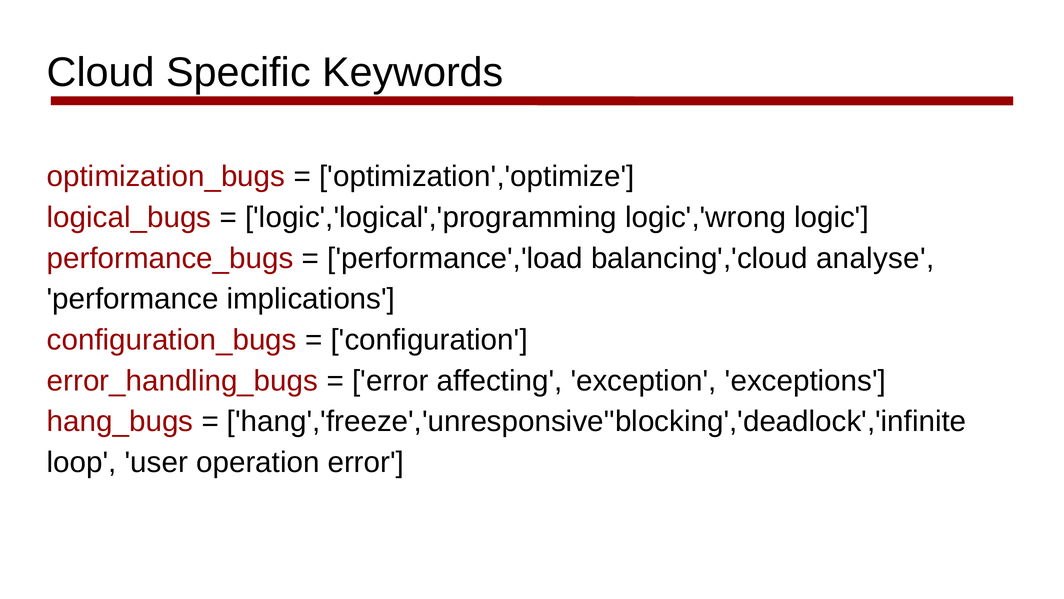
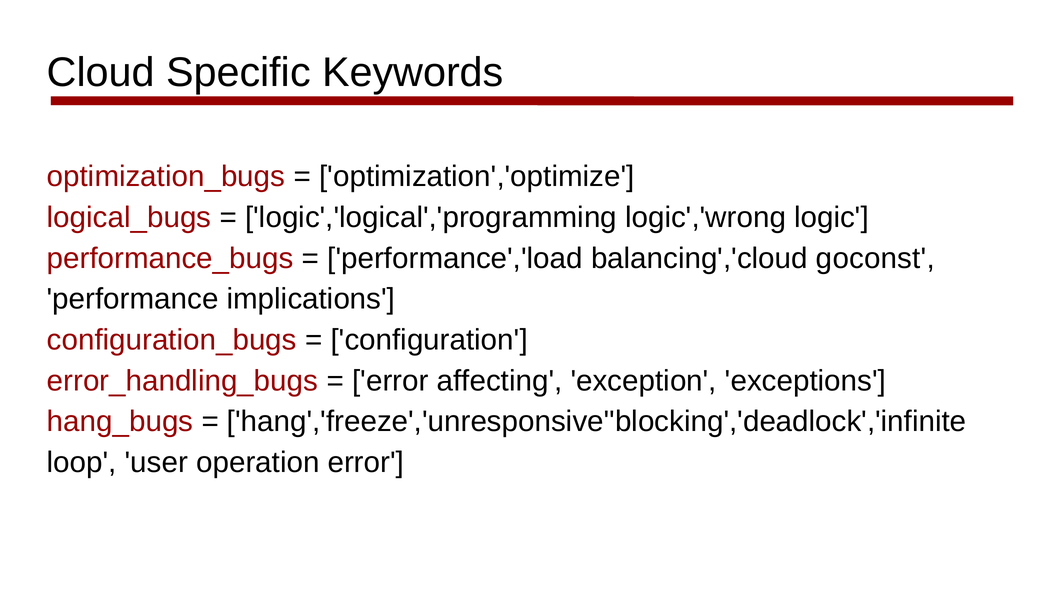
analyse: analyse -> goconst
